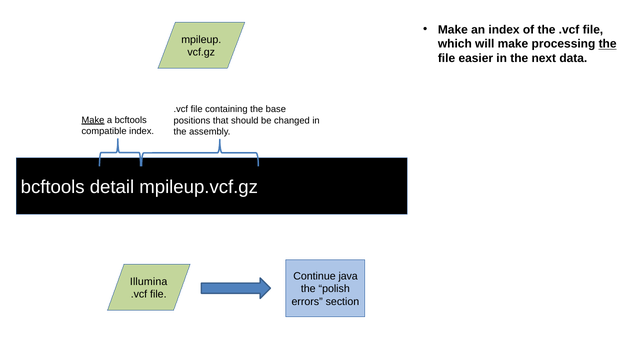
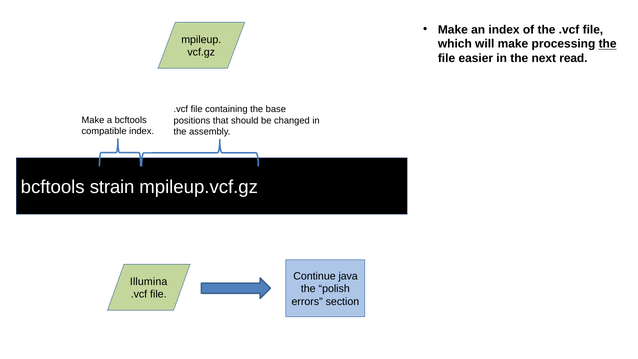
data: data -> read
Make at (93, 120) underline: present -> none
detail: detail -> strain
